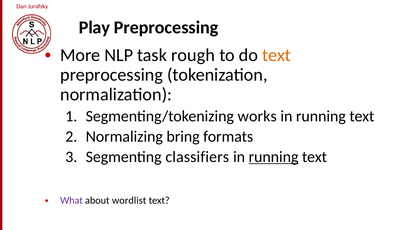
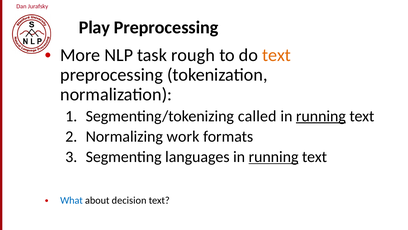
works: works -> called
running at (321, 116) underline: none -> present
bring: bring -> work
classifiers: classifiers -> languages
What colour: purple -> blue
wordlist: wordlist -> decision
